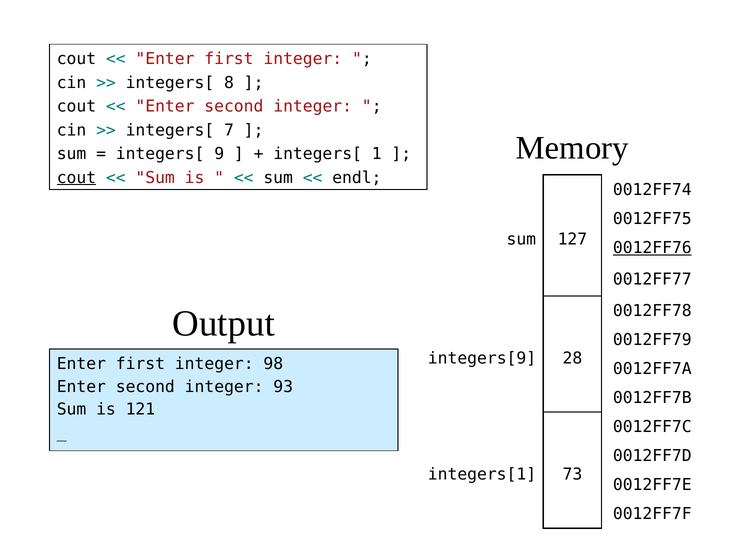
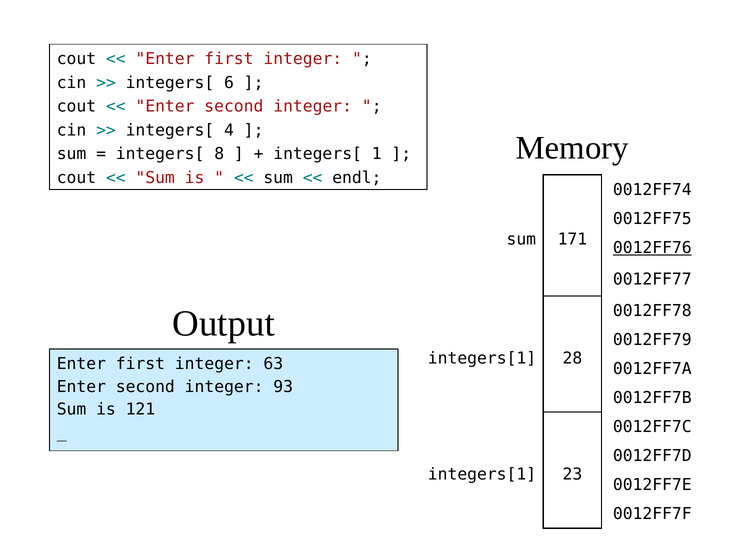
8: 8 -> 6
7: 7 -> 4
9: 9 -> 8
cout at (76, 178) underline: present -> none
127: 127 -> 171
integers[9 at (482, 358): integers[9 -> integers[1
98: 98 -> 63
73: 73 -> 23
